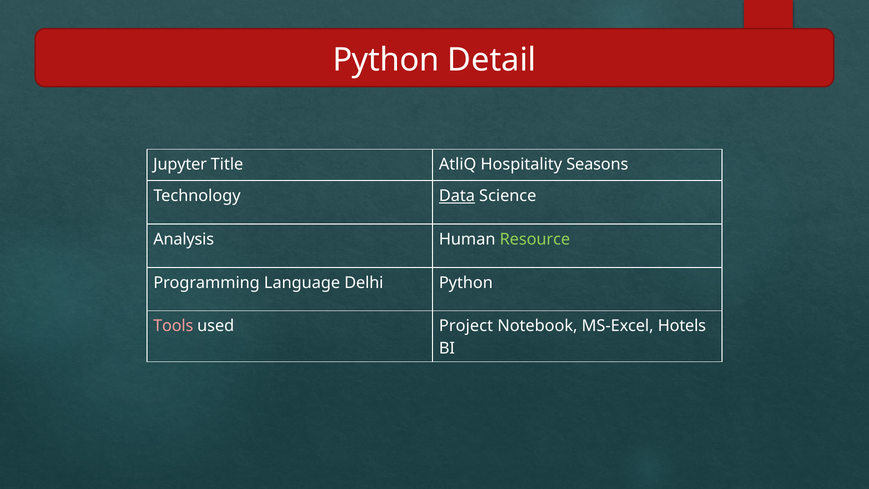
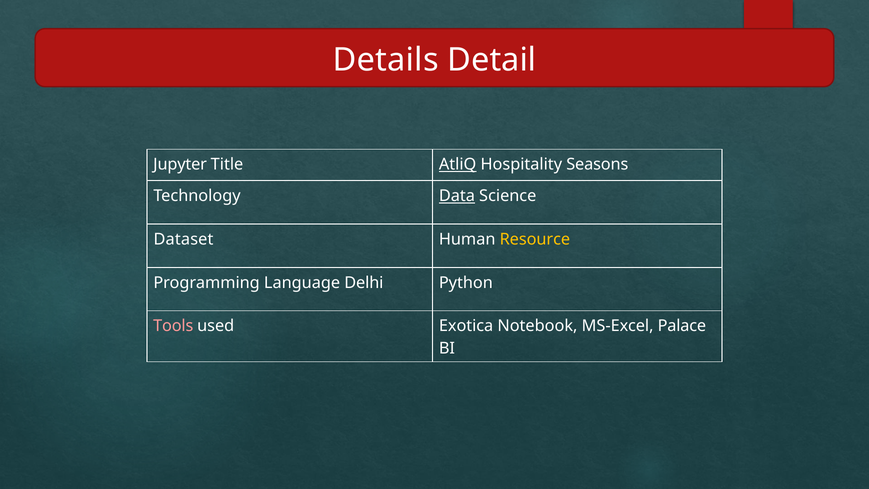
Python at (386, 60): Python -> Details
AtliQ underline: none -> present
Analysis: Analysis -> Dataset
Resource colour: light green -> yellow
Project: Project -> Exotica
Hotels: Hotels -> Palace
